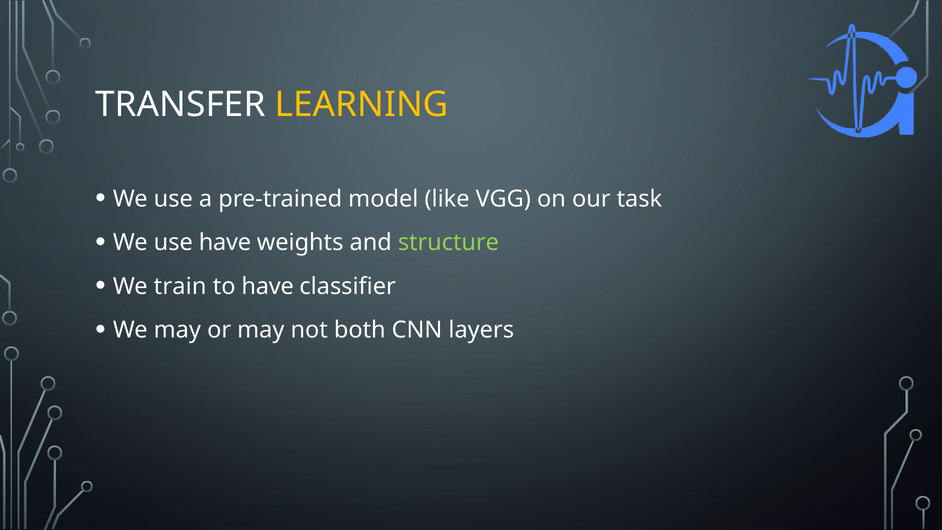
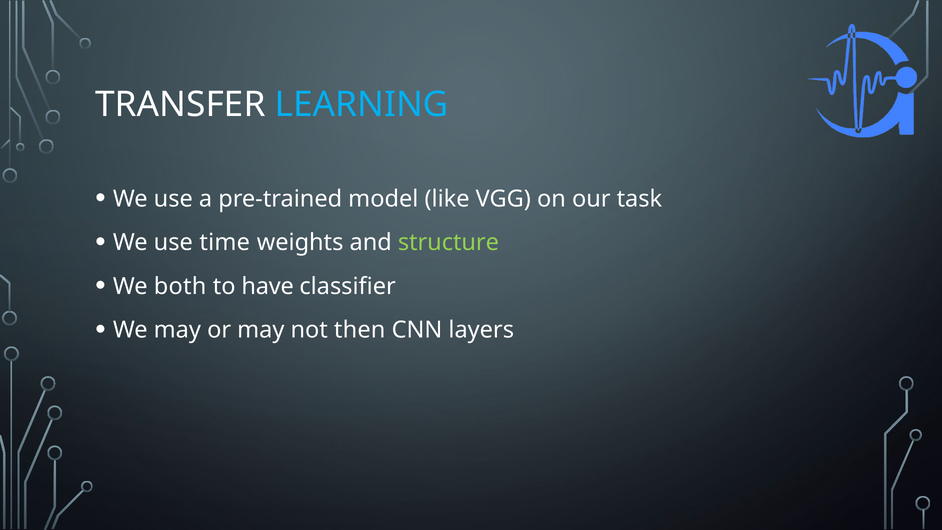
LEARNING colour: yellow -> light blue
use have: have -> time
train: train -> both
both: both -> then
